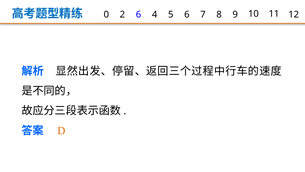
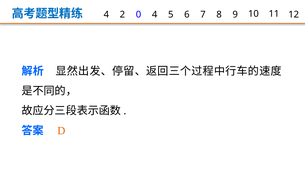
0 at (106, 14): 0 -> 4
2 6: 6 -> 0
